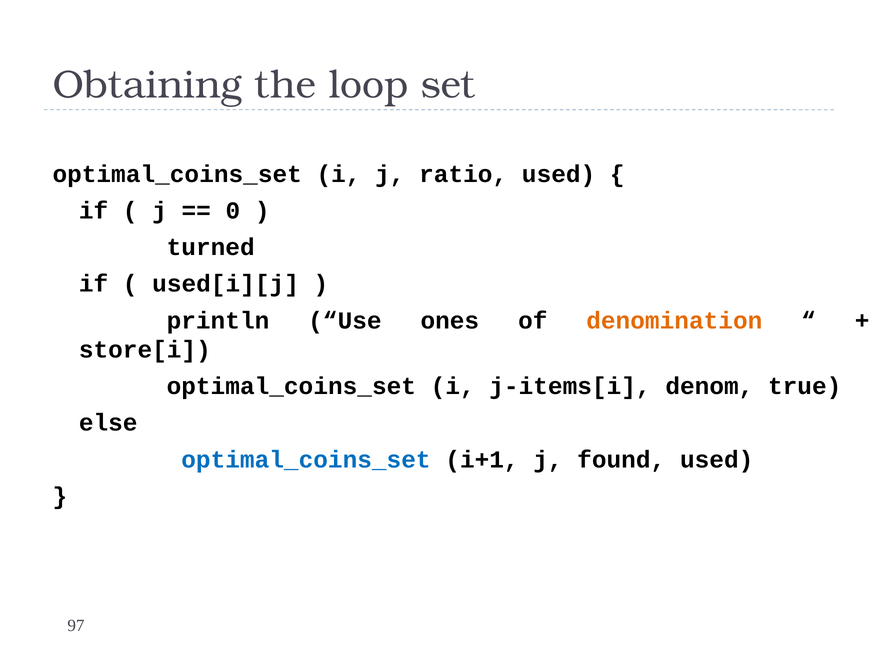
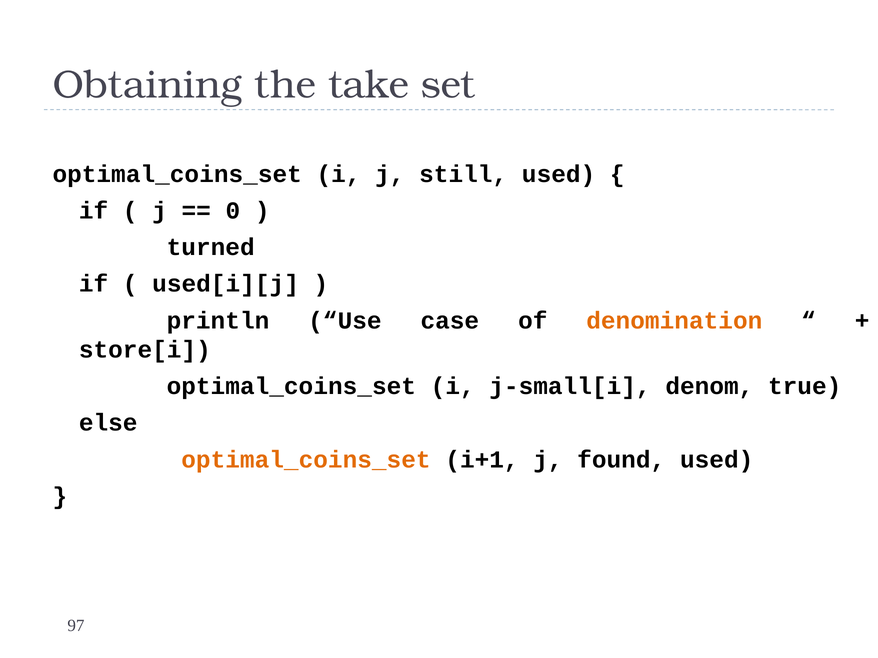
loop: loop -> take
ratio: ratio -> still
ones: ones -> case
j-items[i: j-items[i -> j-small[i
optimal_coins_set at (306, 460) colour: blue -> orange
